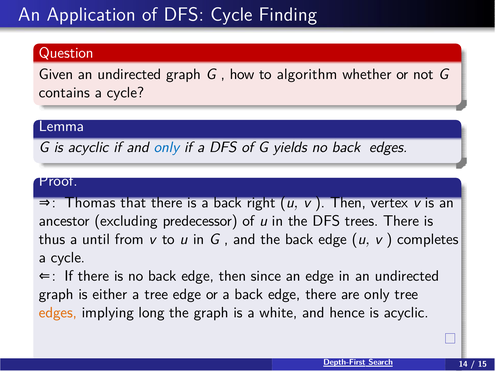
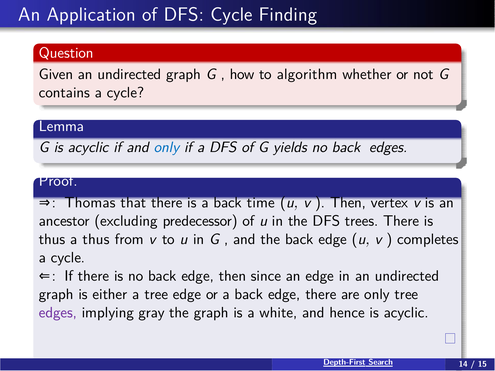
right: right -> time
a until: until -> thus
edges at (58, 313) colour: orange -> purple
long: long -> gray
